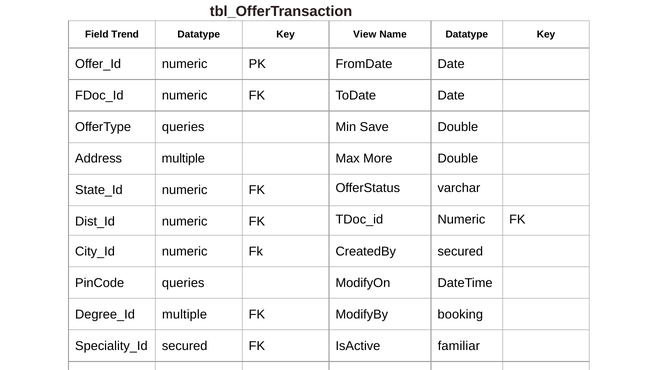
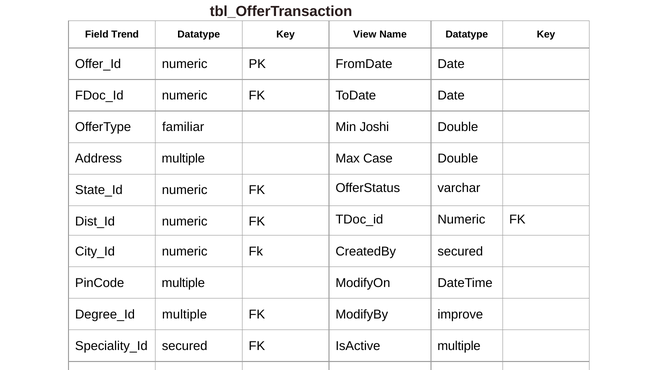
OfferType queries: queries -> familiar
Save: Save -> Joshi
More: More -> Case
PinCode queries: queries -> multiple
booking: booking -> improve
IsActive familiar: familiar -> multiple
